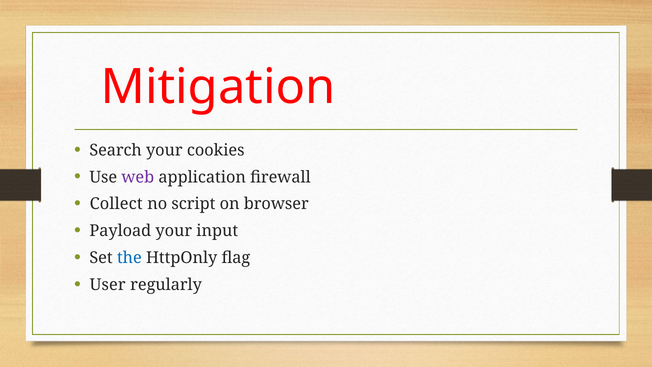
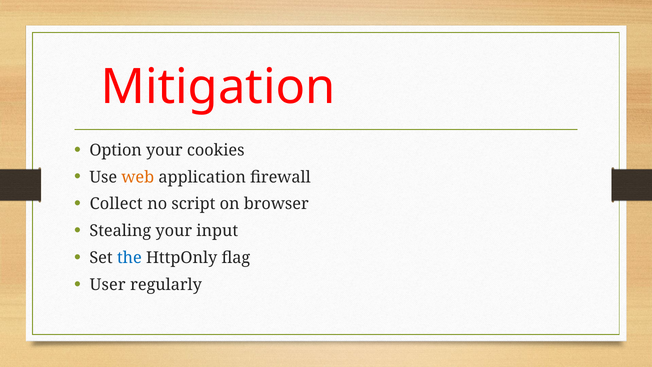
Search: Search -> Option
web colour: purple -> orange
Payload: Payload -> Stealing
